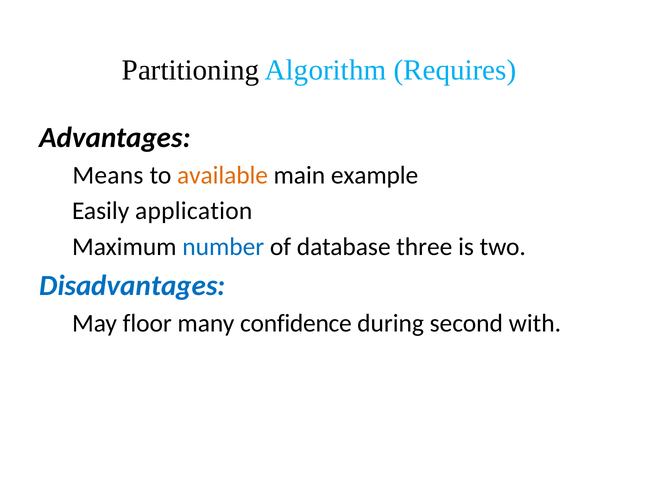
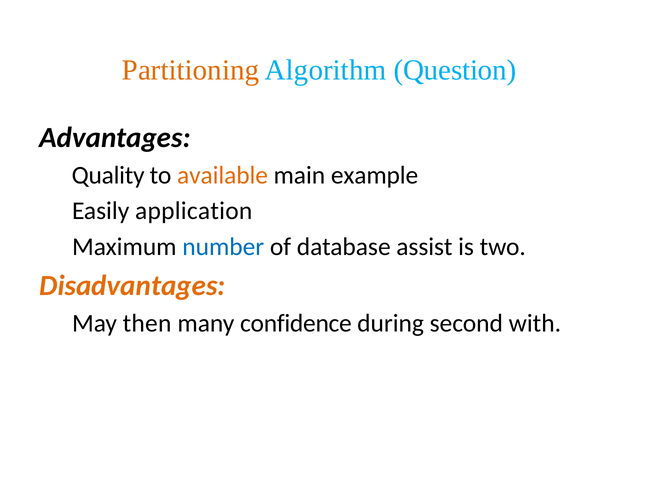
Partitioning colour: black -> orange
Requires: Requires -> Question
Means: Means -> Quality
three: three -> assist
Disadvantages colour: blue -> orange
floor: floor -> then
